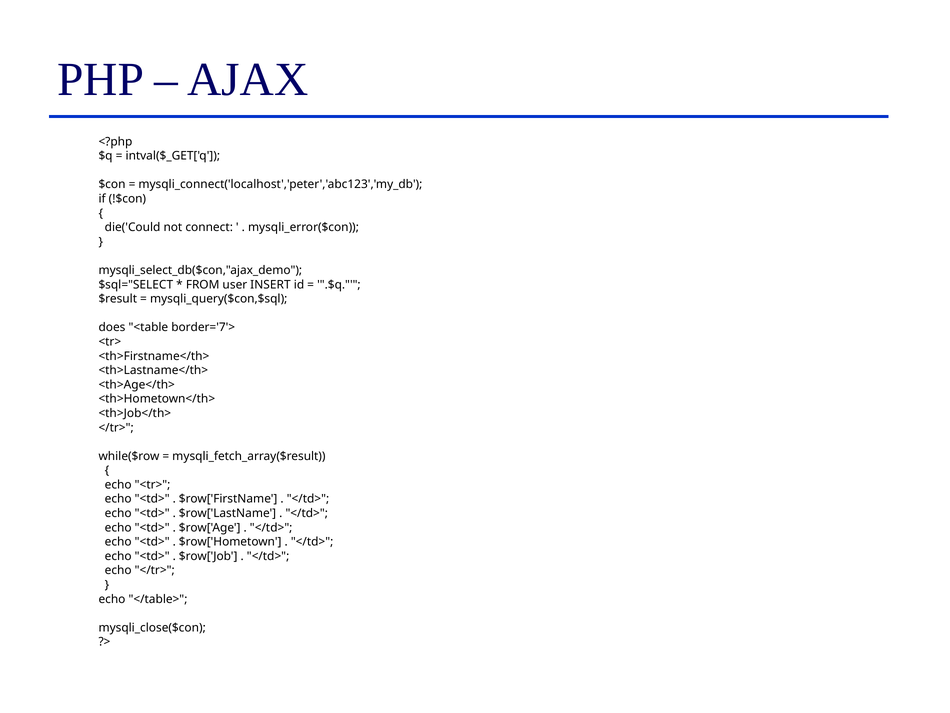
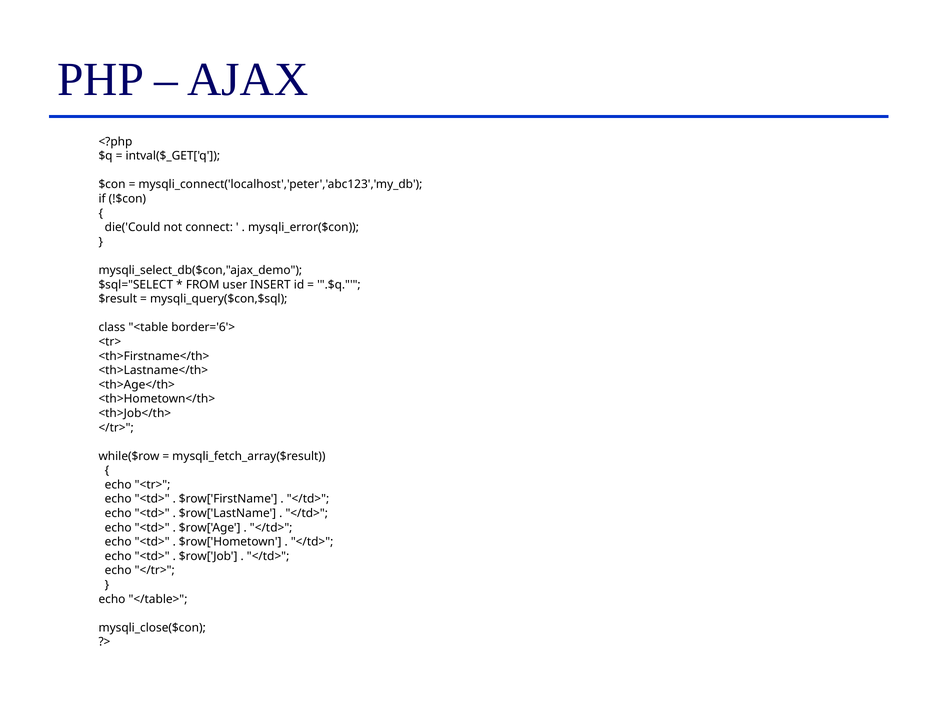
does: does -> class
border='7'>: border='7'> -> border='6'>
